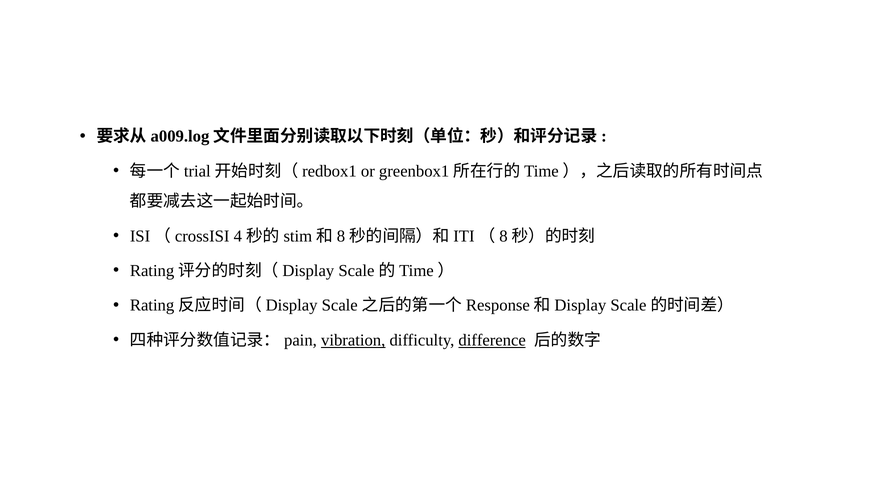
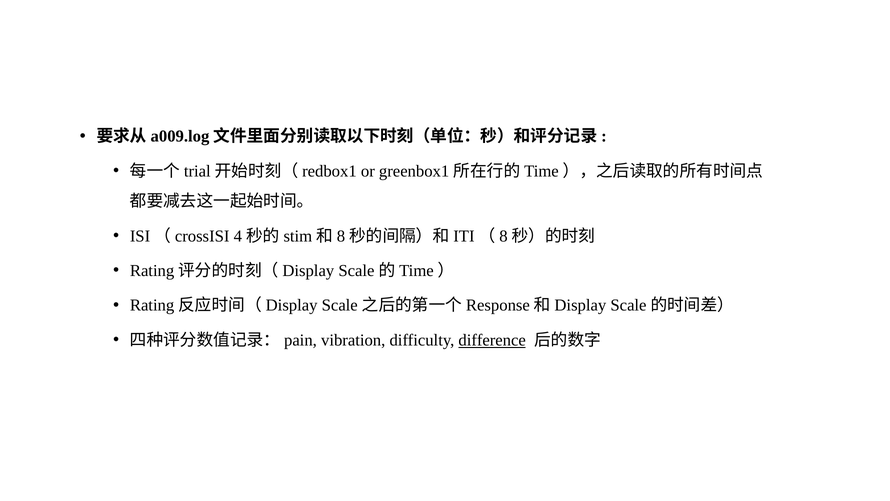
vibration underline: present -> none
